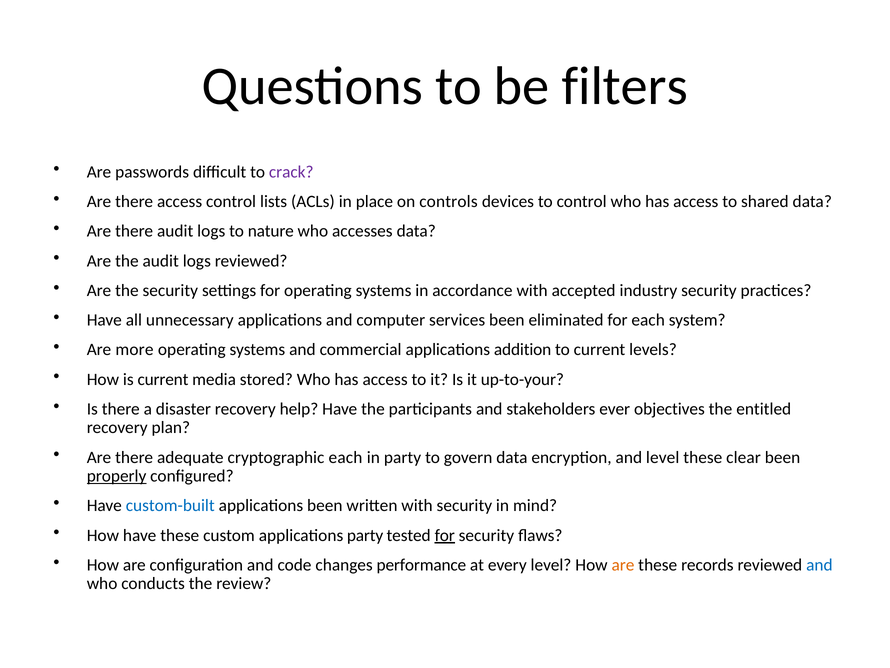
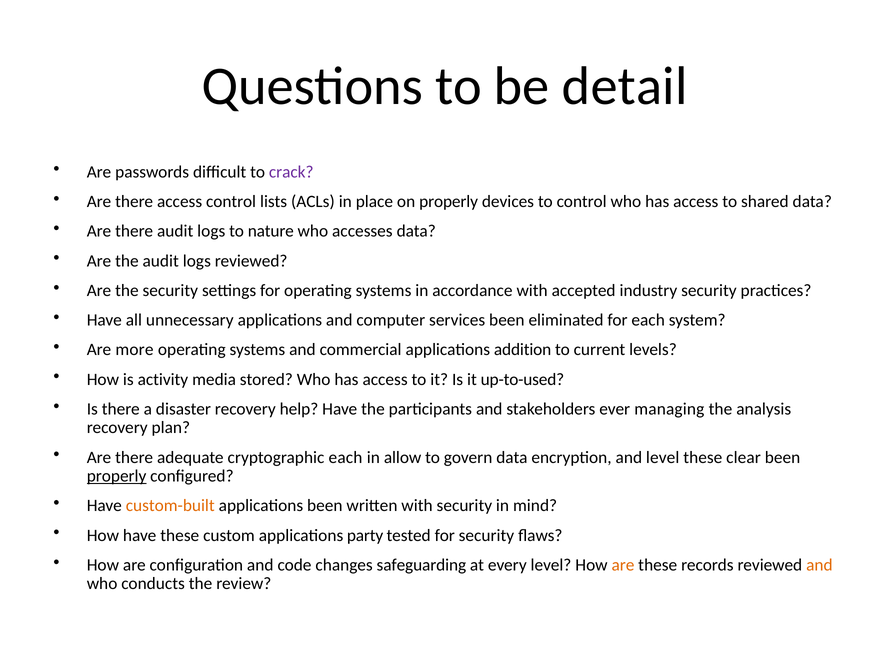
filters: filters -> detail
on controls: controls -> properly
is current: current -> activity
up-to-your: up-to-your -> up-to-used
objectives: objectives -> managing
entitled: entitled -> analysis
in party: party -> allow
custom-built colour: blue -> orange
for at (445, 535) underline: present -> none
performance: performance -> safeguarding
and at (819, 565) colour: blue -> orange
